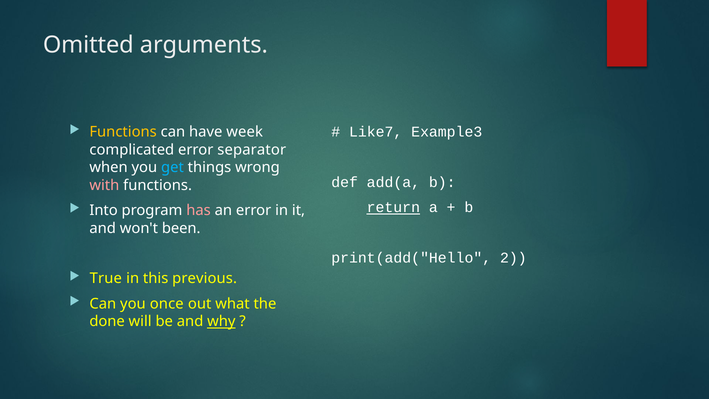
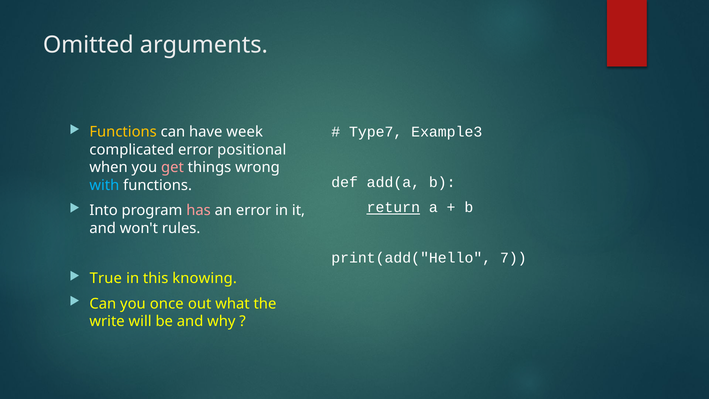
Like7: Like7 -> Type7
separator: separator -> positional
get colour: light blue -> pink
with colour: pink -> light blue
been: been -> rules
2: 2 -> 7
previous: previous -> knowing
done: done -> write
why underline: present -> none
